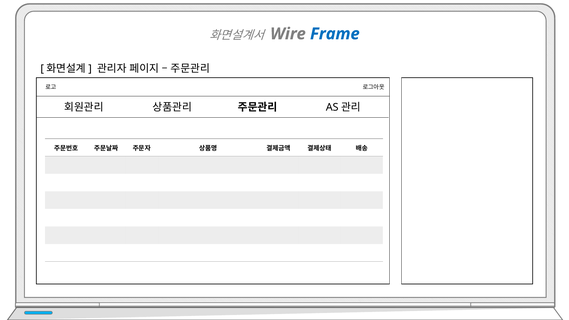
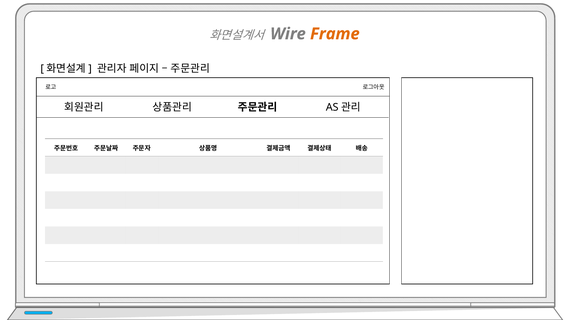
Frame colour: blue -> orange
